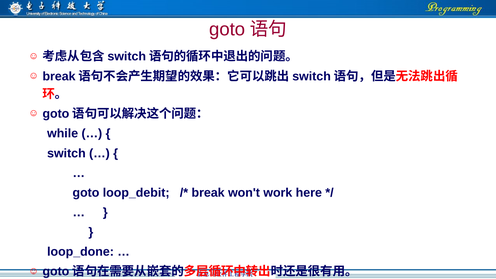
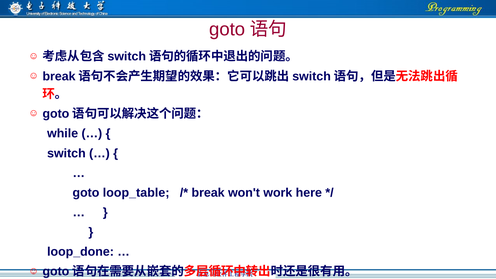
loop_debit: loop_debit -> loop_table
